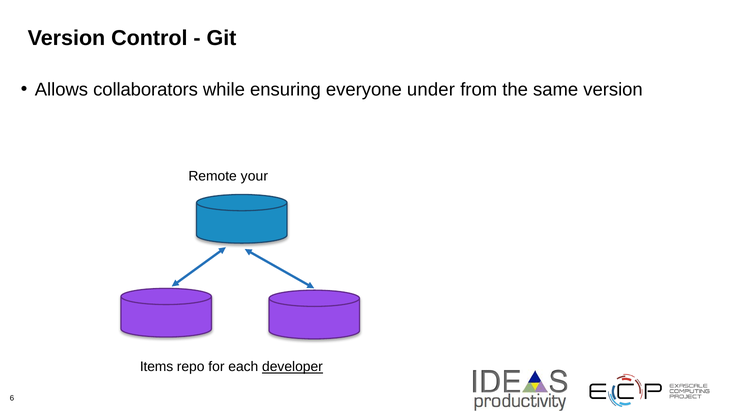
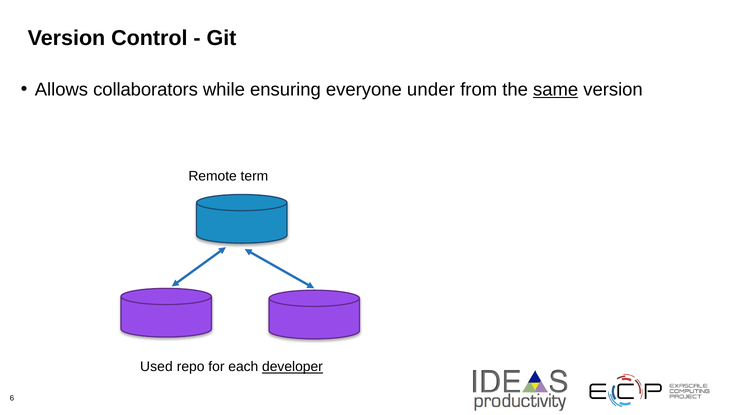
same underline: none -> present
your: your -> term
Items: Items -> Used
